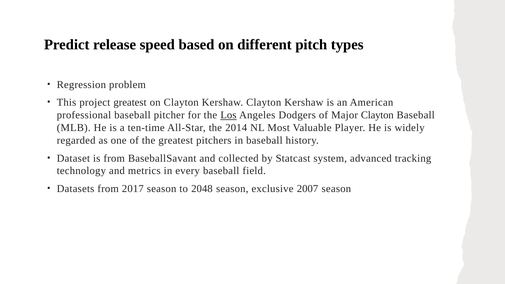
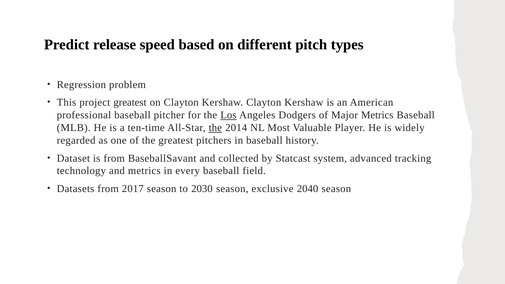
Major Clayton: Clayton -> Metrics
the at (215, 128) underline: none -> present
2048: 2048 -> 2030
2007: 2007 -> 2040
